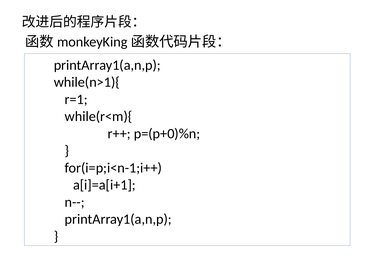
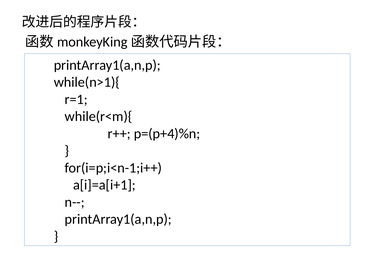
p=(p+0)%n: p=(p+0)%n -> p=(p+4)%n
